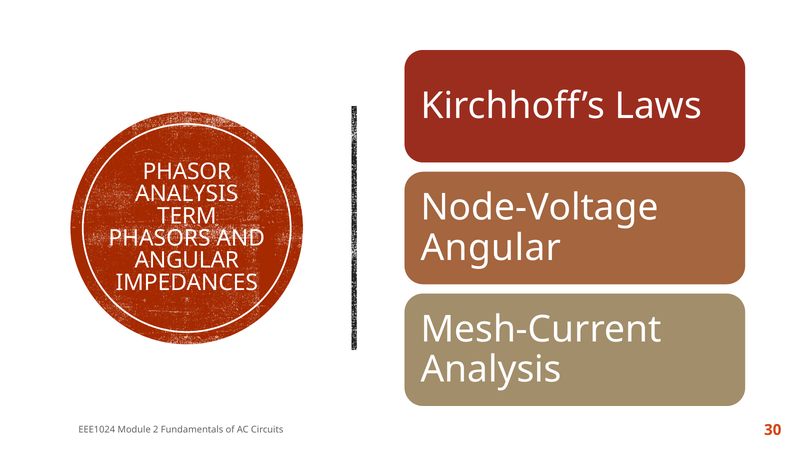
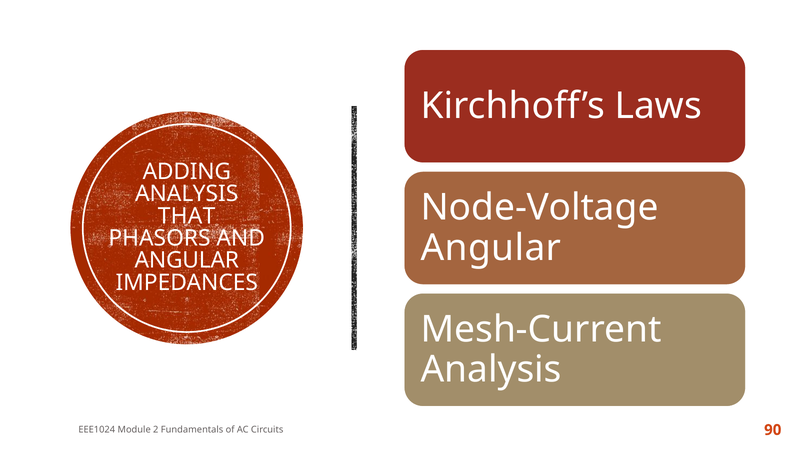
PHASOR: PHASOR -> ADDING
TERM: TERM -> THAT
30: 30 -> 90
